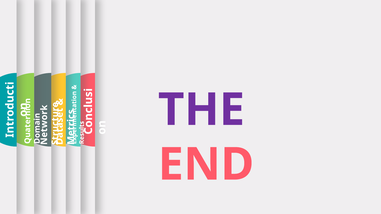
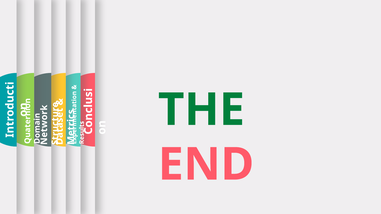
THE colour: purple -> green
